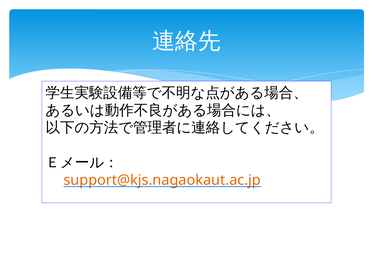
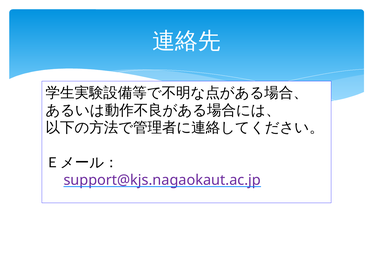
support@kjs.nagaokaut.ac.jp colour: orange -> purple
